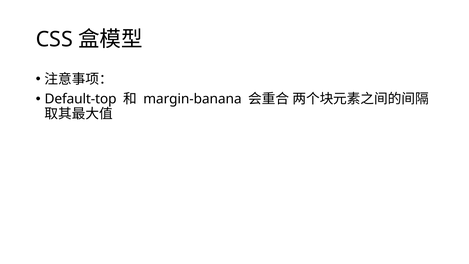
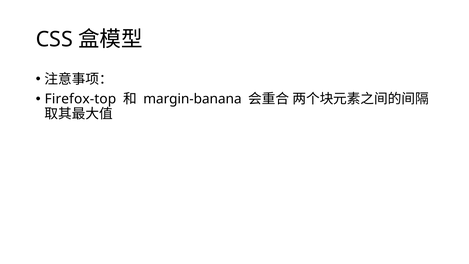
Default-top: Default-top -> Firefox-top
